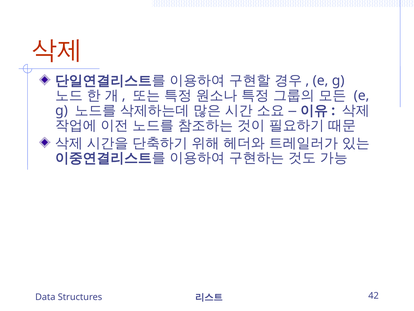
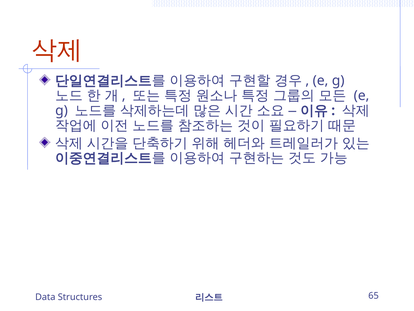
42: 42 -> 65
